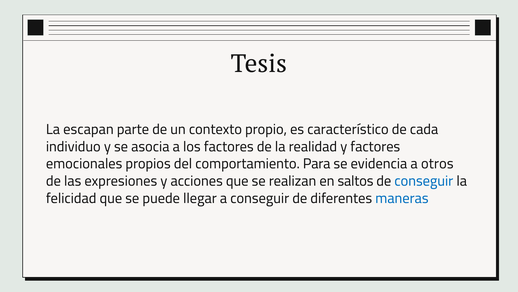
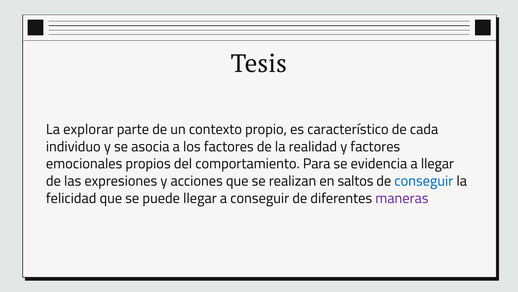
escapan: escapan -> explorar
a otros: otros -> llegar
maneras colour: blue -> purple
